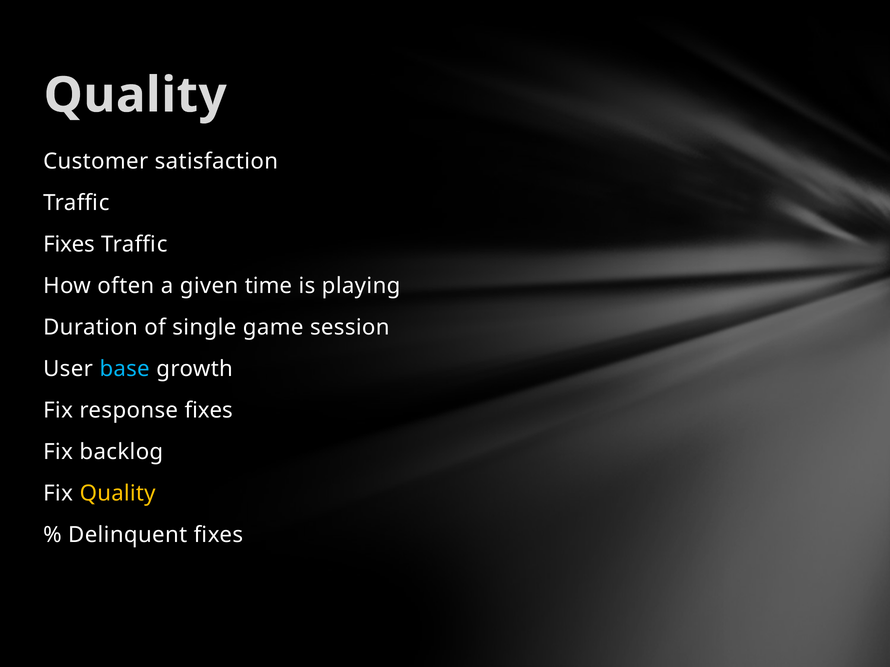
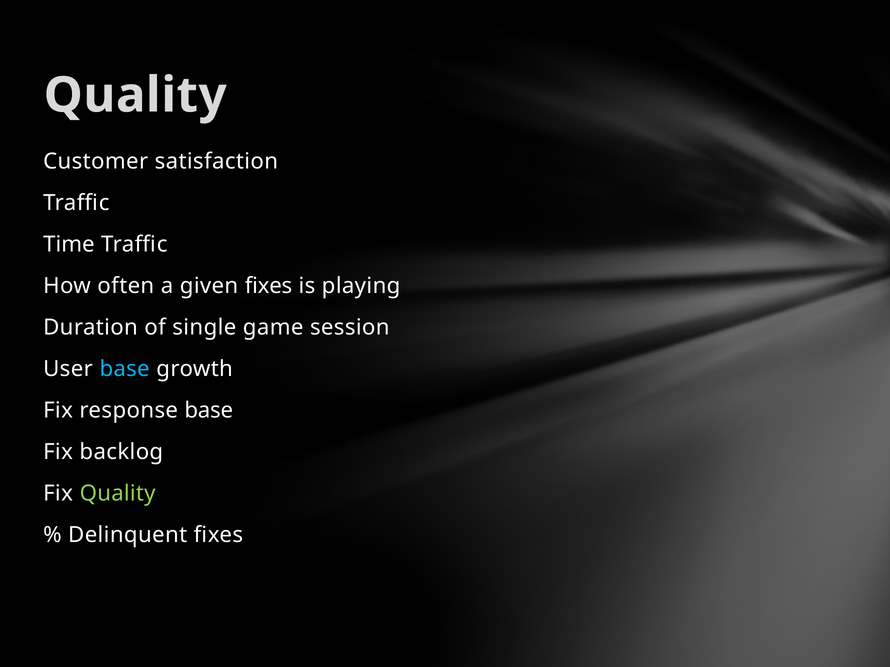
Fixes at (69, 245): Fixes -> Time
given time: time -> fixes
response fixes: fixes -> base
Quality at (118, 494) colour: yellow -> light green
